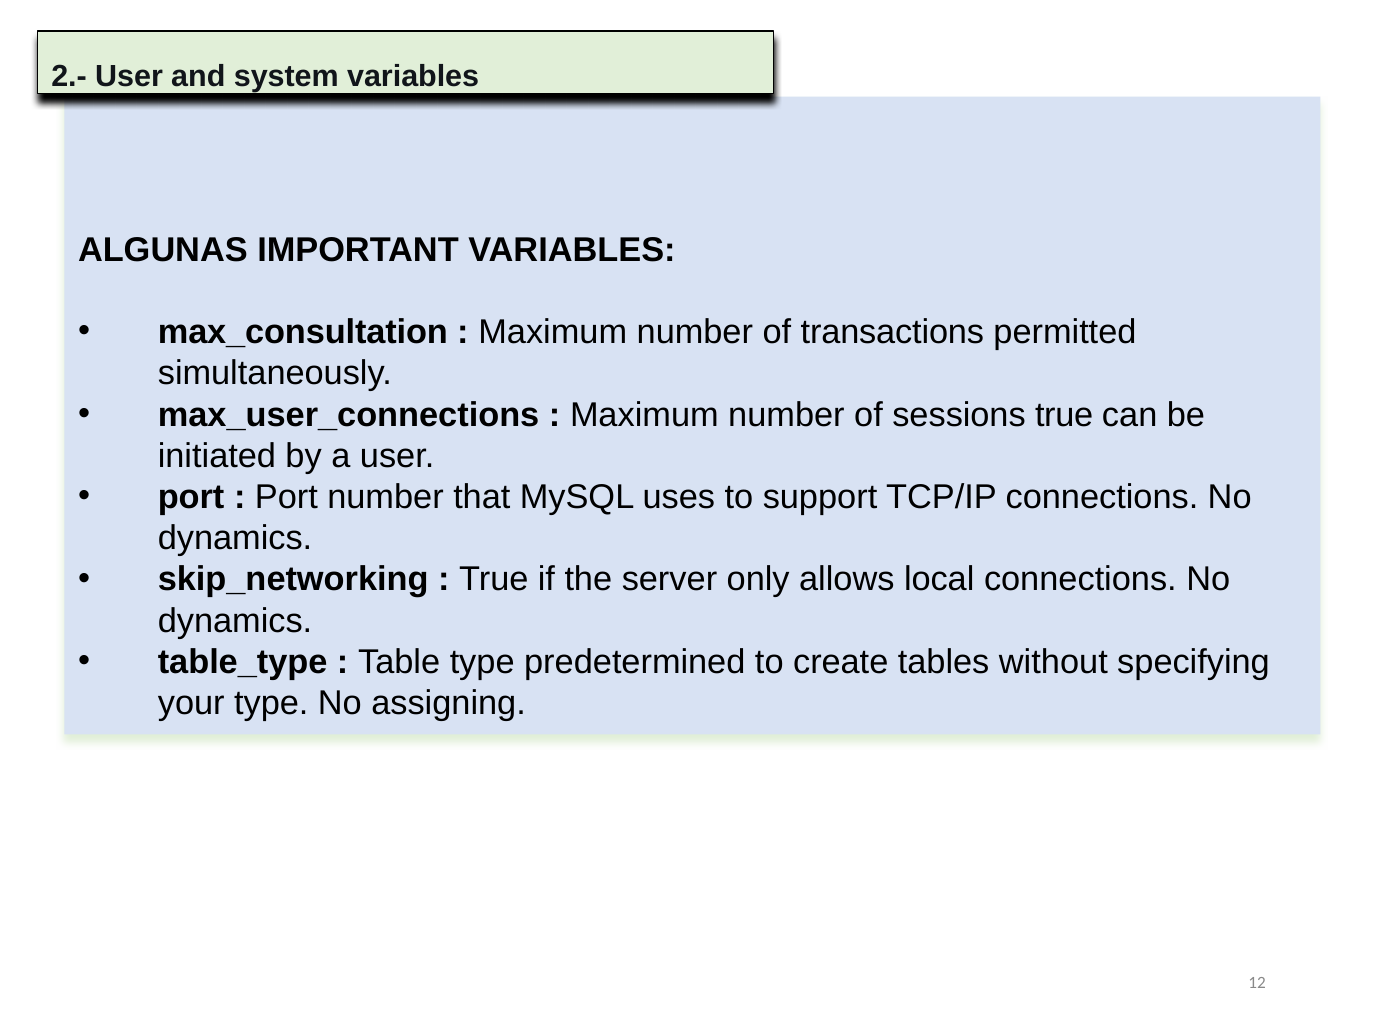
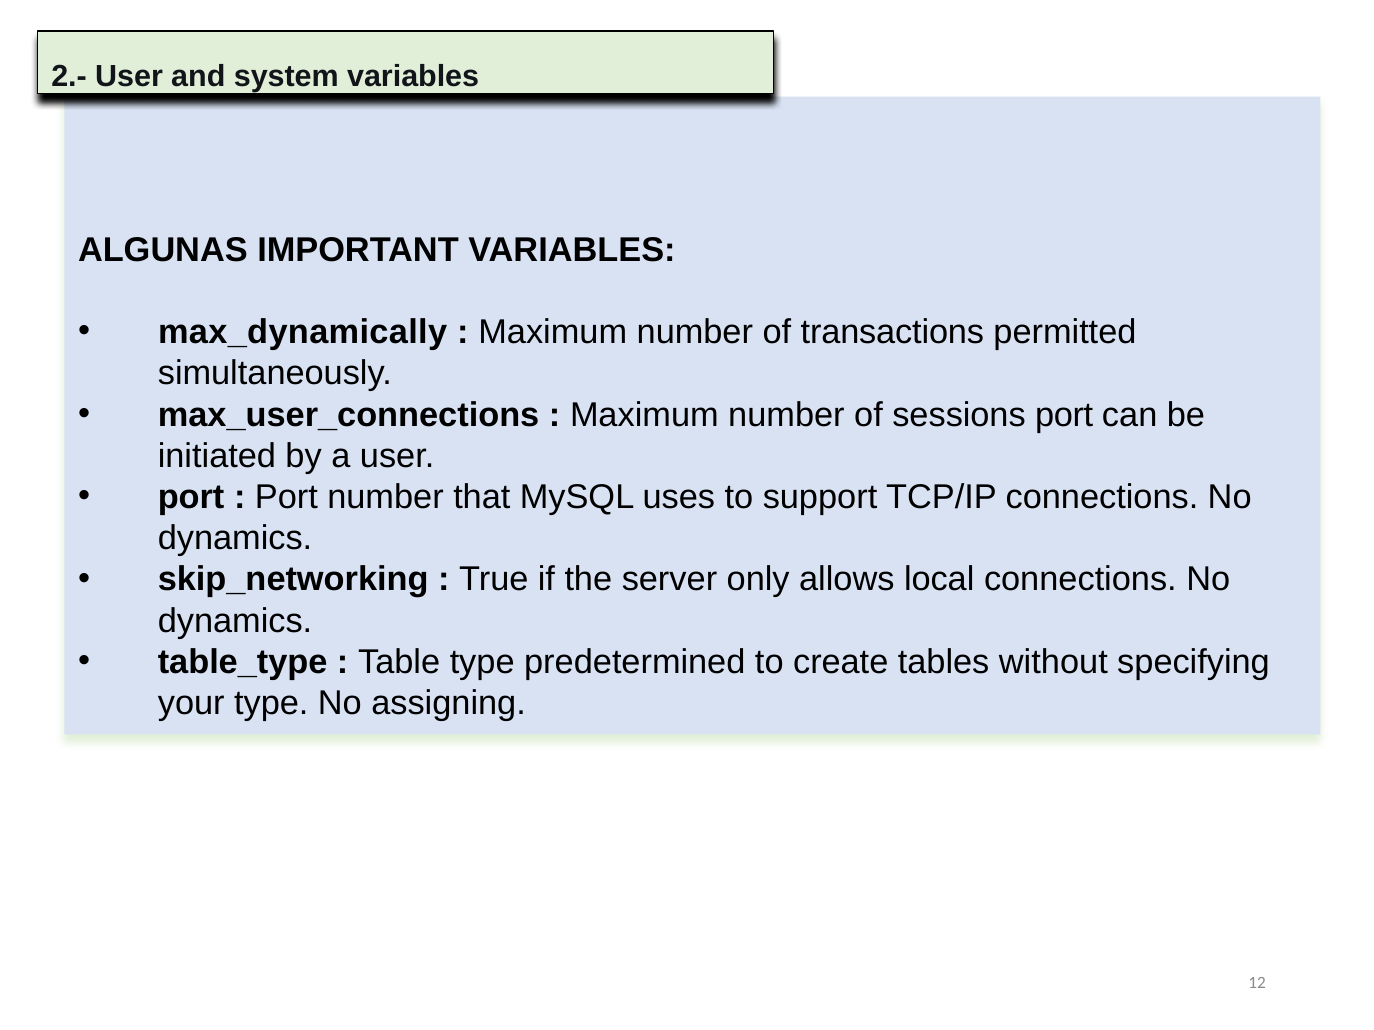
max_consultation: max_consultation -> max_dynamically
sessions true: true -> port
